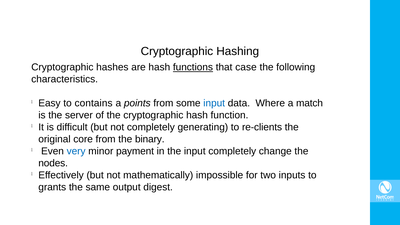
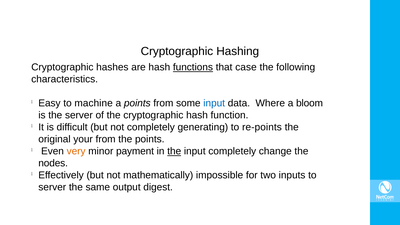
contains: contains -> machine
match: match -> bloom
re-clients: re-clients -> re-points
core: core -> your
the binary: binary -> points
very colour: blue -> orange
the at (174, 151) underline: none -> present
grants at (52, 187): grants -> server
